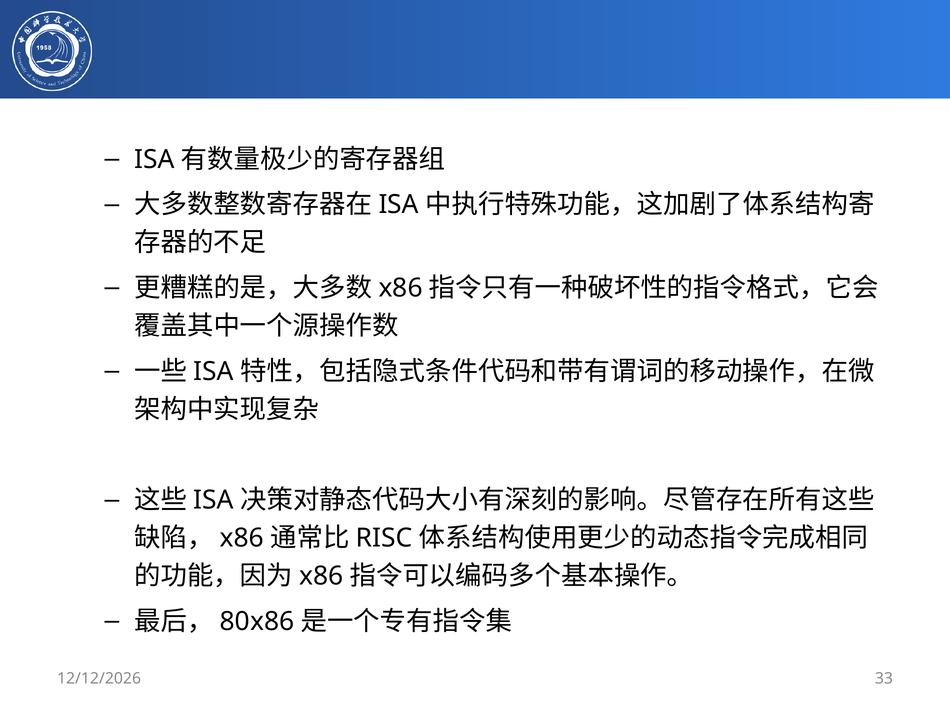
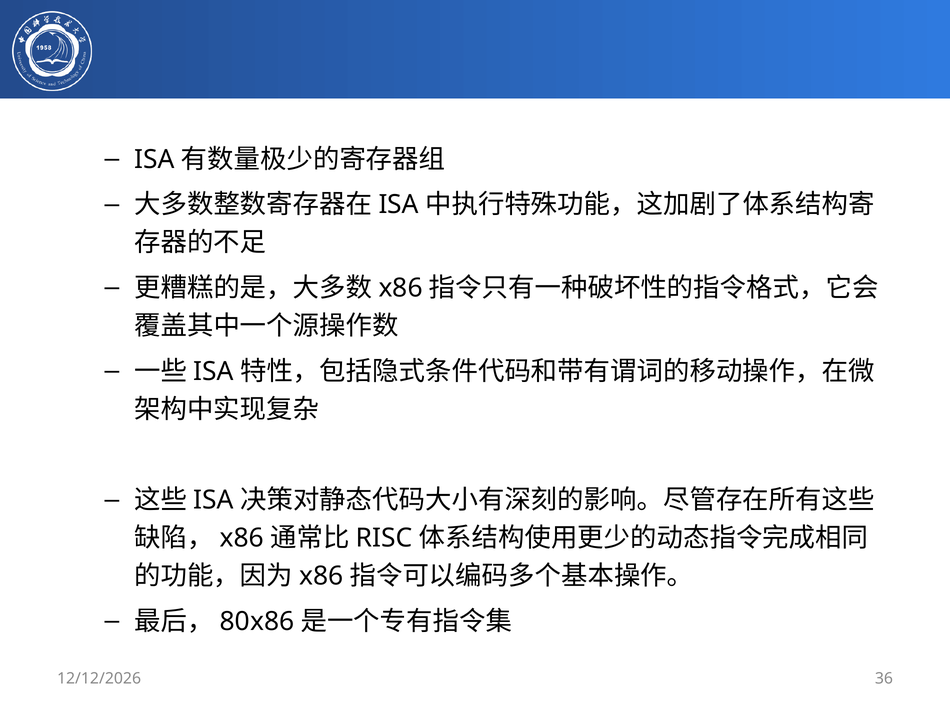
33: 33 -> 36
